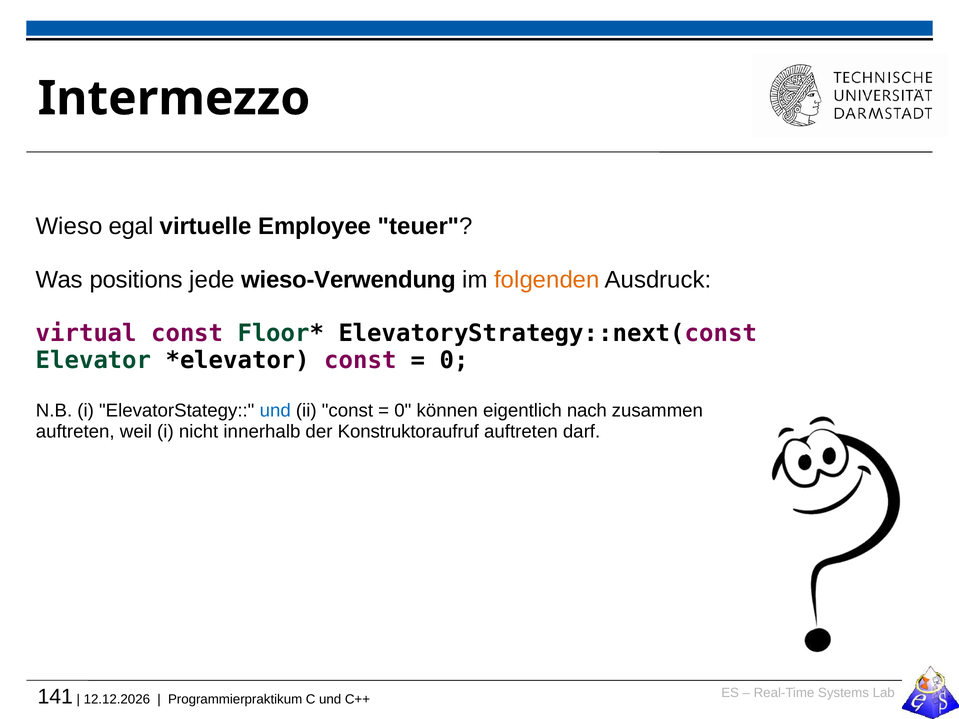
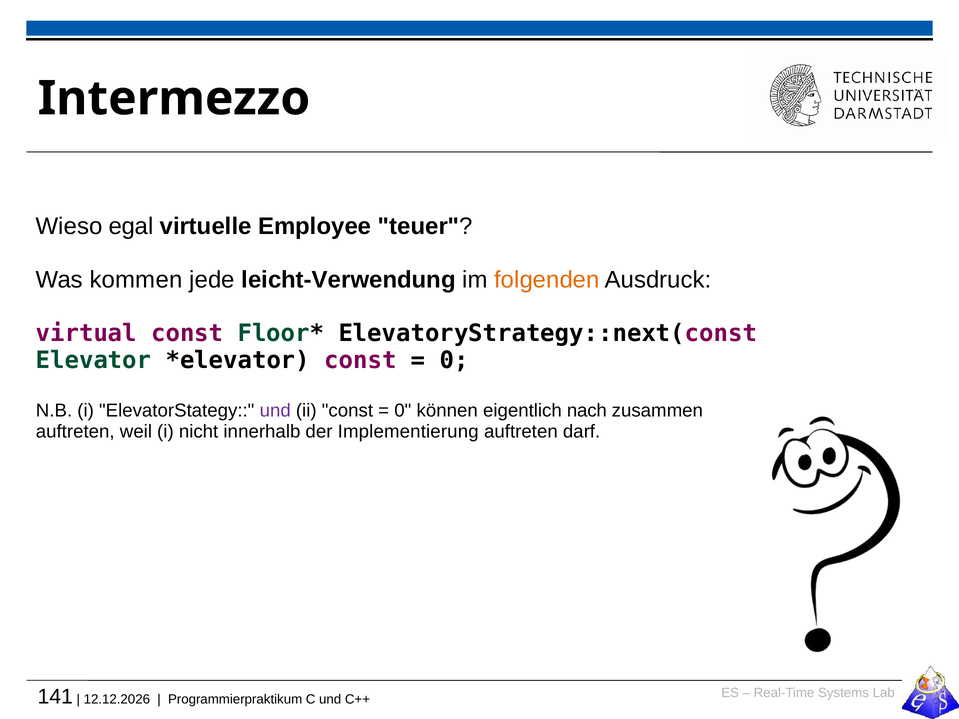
positions: positions -> kommen
wieso-Verwendung: wieso-Verwendung -> leicht-Verwendung
und at (275, 411) colour: blue -> purple
Konstruktoraufruf: Konstruktoraufruf -> Implementierung
